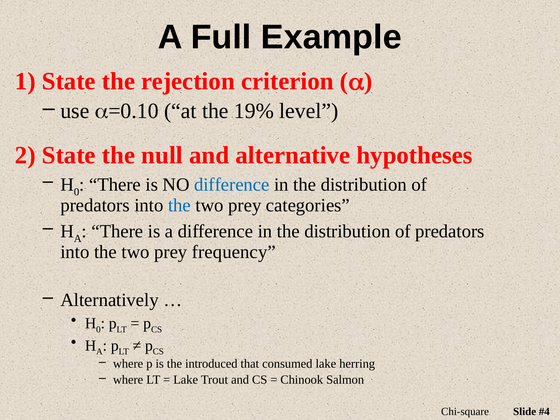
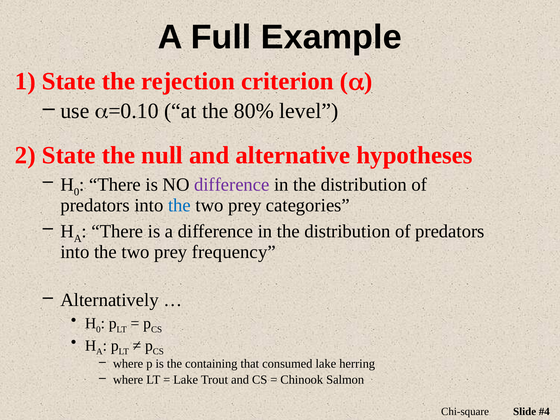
19%: 19% -> 80%
difference at (232, 185) colour: blue -> purple
introduced: introduced -> containing
